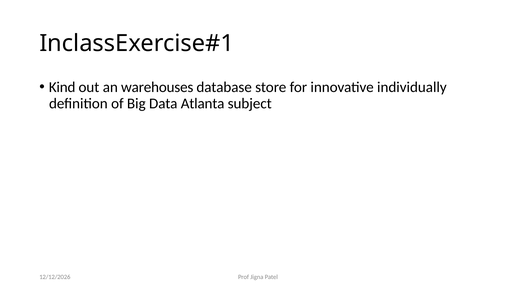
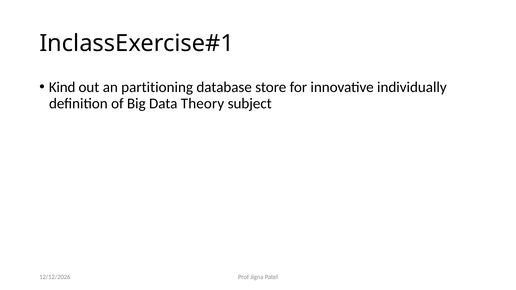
warehouses: warehouses -> partitioning
Atlanta: Atlanta -> Theory
